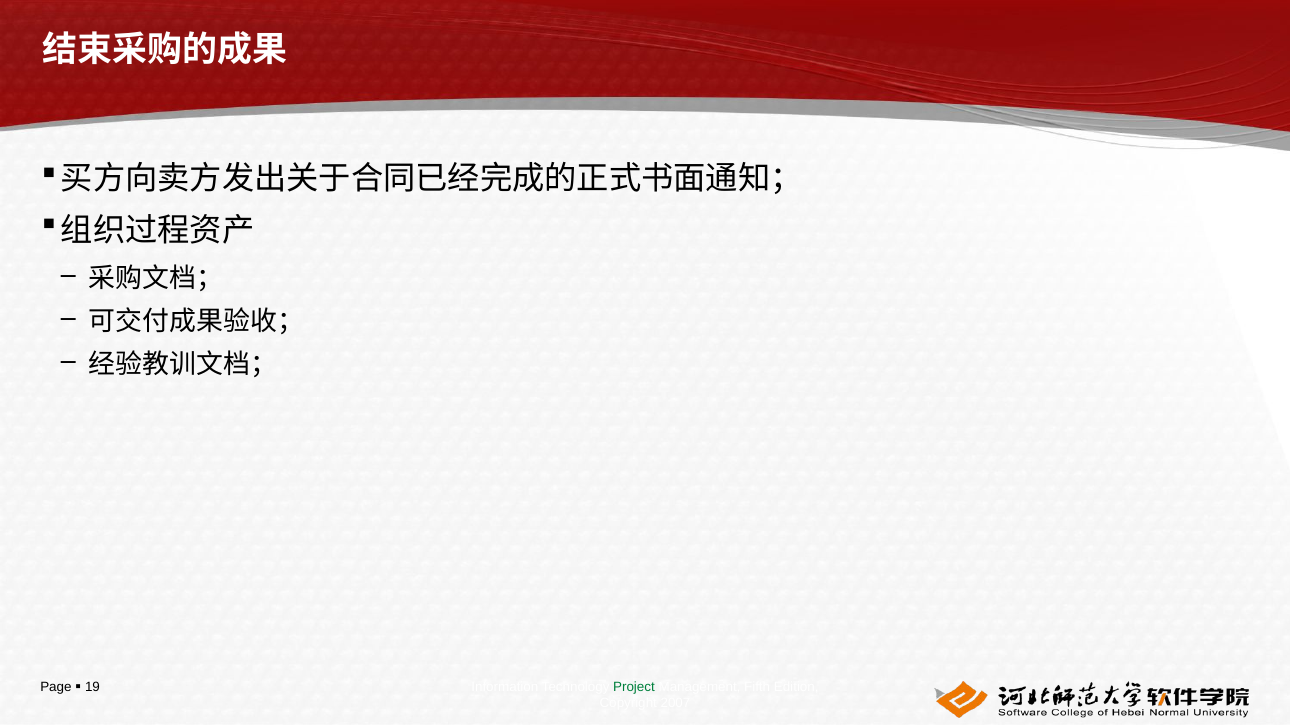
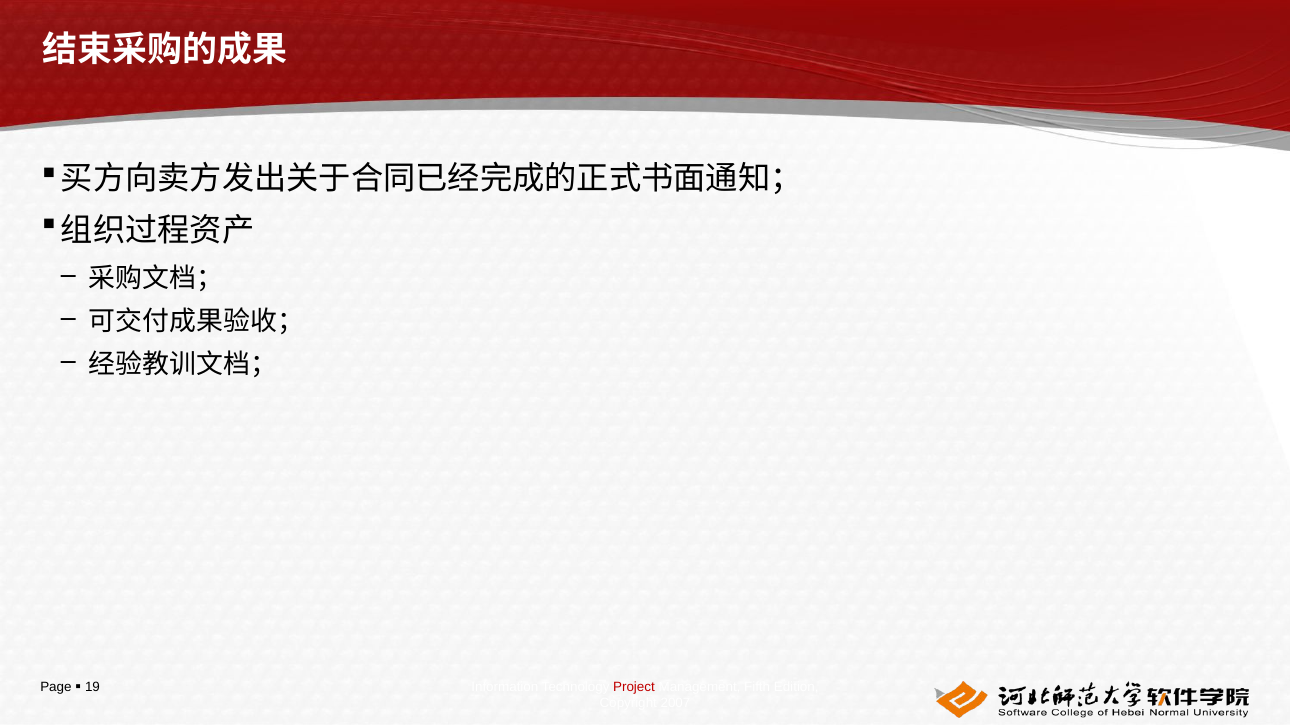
Project colour: green -> red
